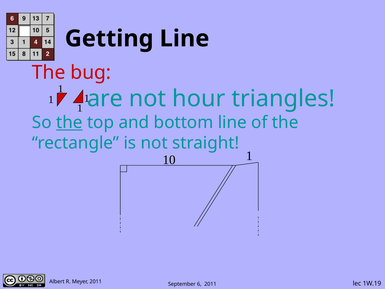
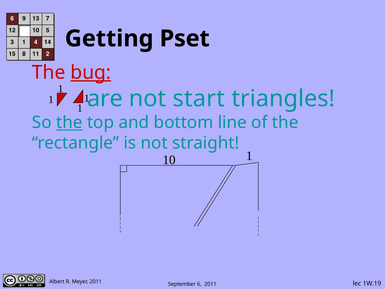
Getting Line: Line -> Pset
bug underline: none -> present
hour: hour -> start
